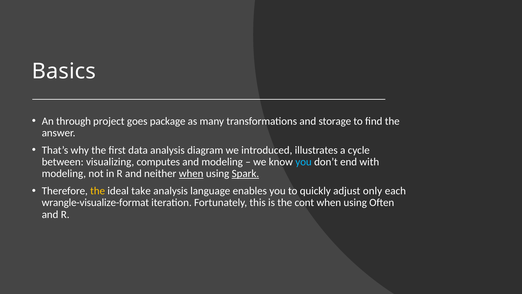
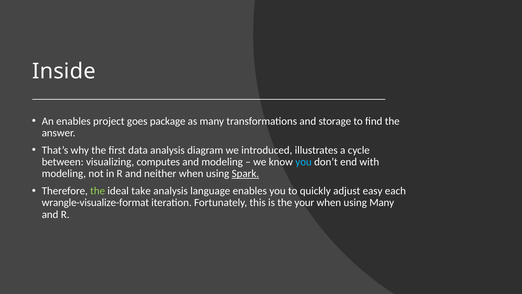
Basics: Basics -> Inside
An through: through -> enables
when at (191, 173) underline: present -> none
the at (98, 191) colour: yellow -> light green
only: only -> easy
cont: cont -> your
using Often: Often -> Many
